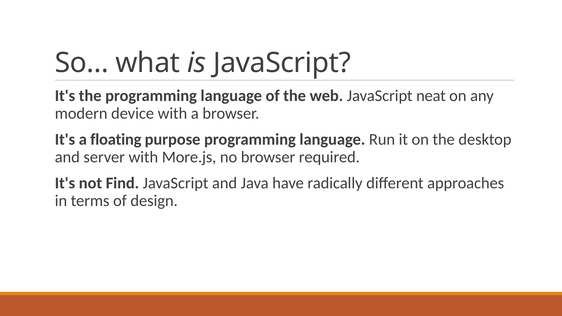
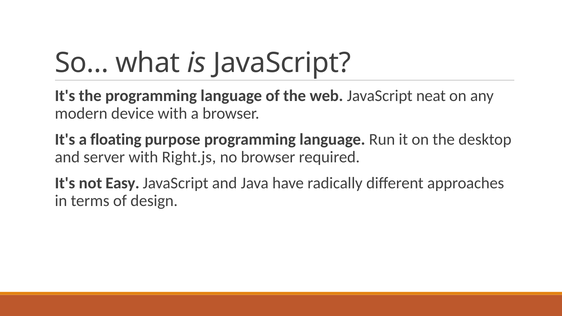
More.js: More.js -> Right.js
Find: Find -> Easy
